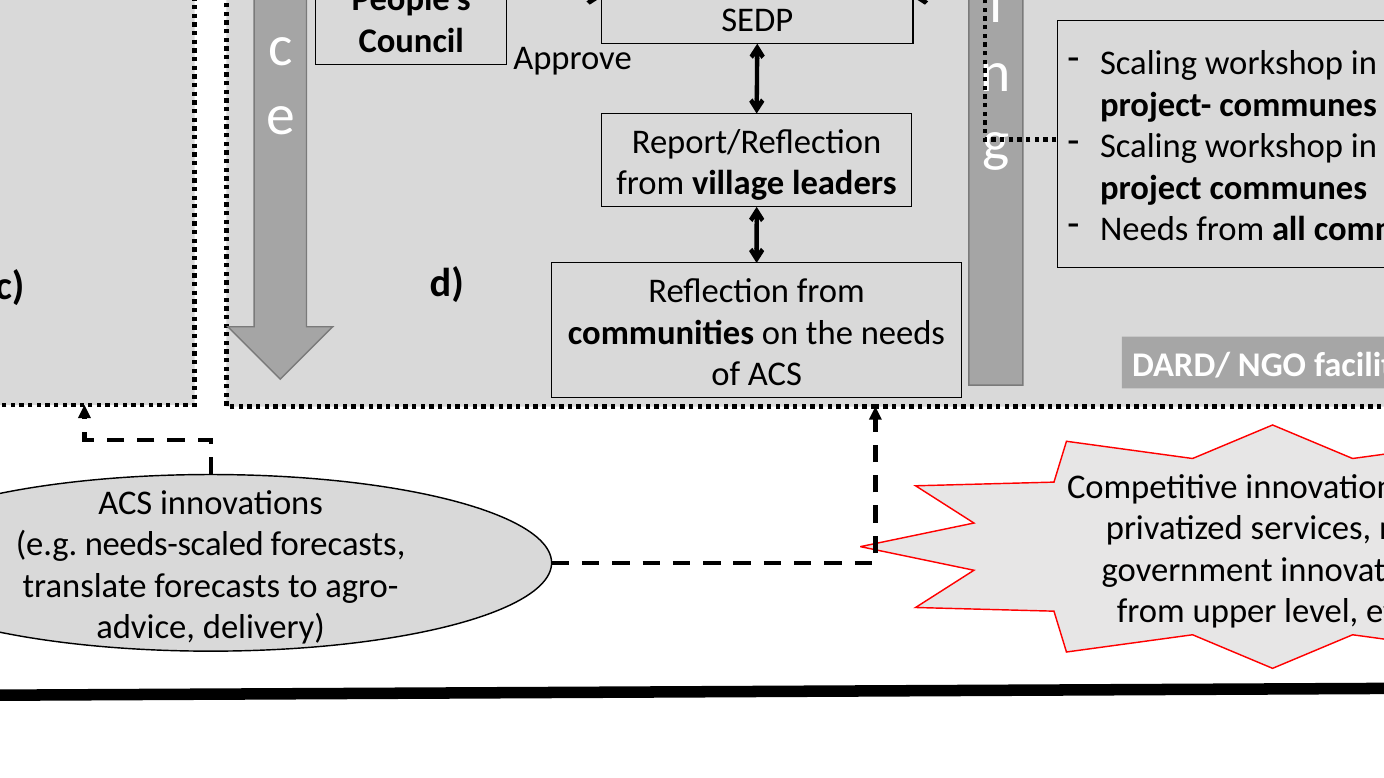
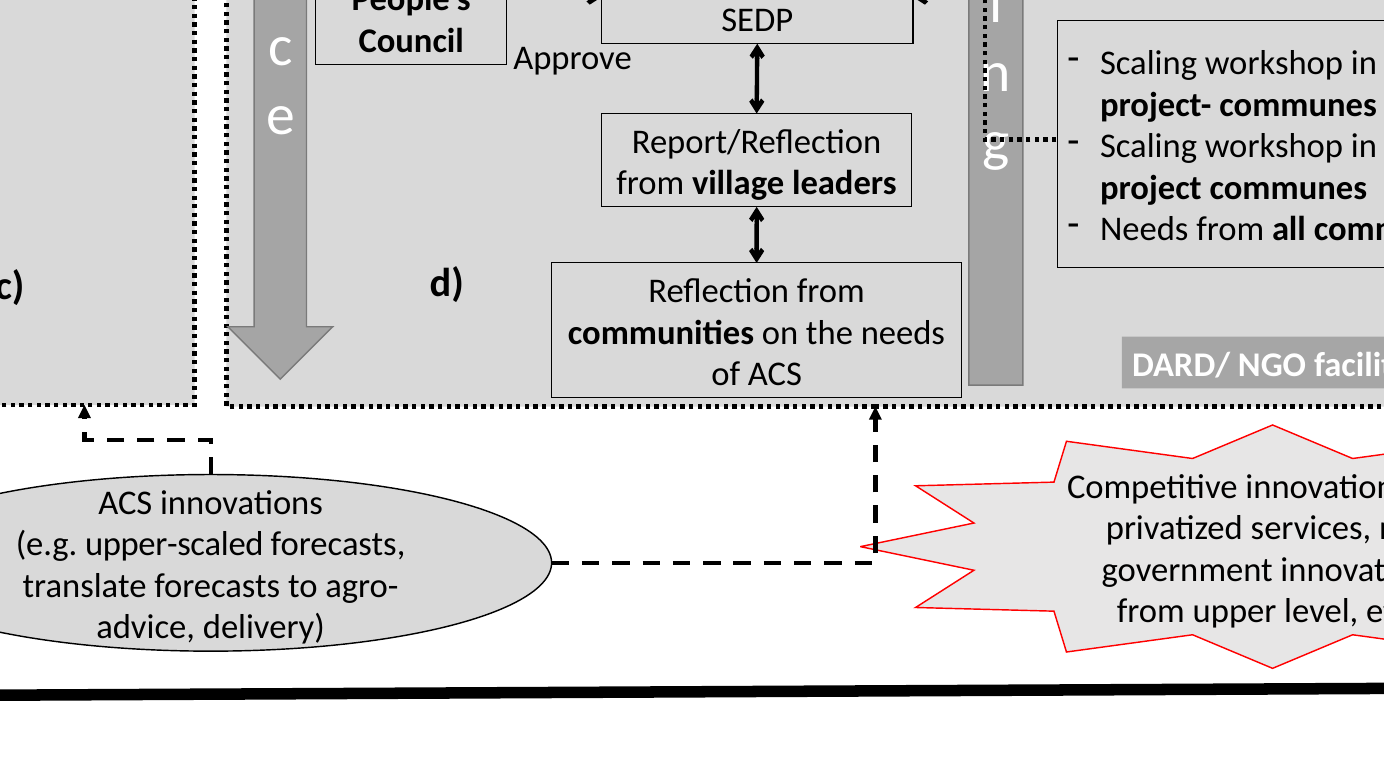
needs-scaled: needs-scaled -> upper-scaled
